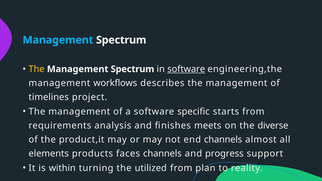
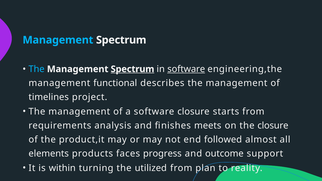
The at (37, 69) colour: yellow -> light blue
Spectrum at (132, 69) underline: none -> present
workflows: workflows -> functional
software specific: specific -> closure
the diverse: diverse -> closure
end channels: channels -> followed
faces channels: channels -> progress
progress: progress -> outcome
